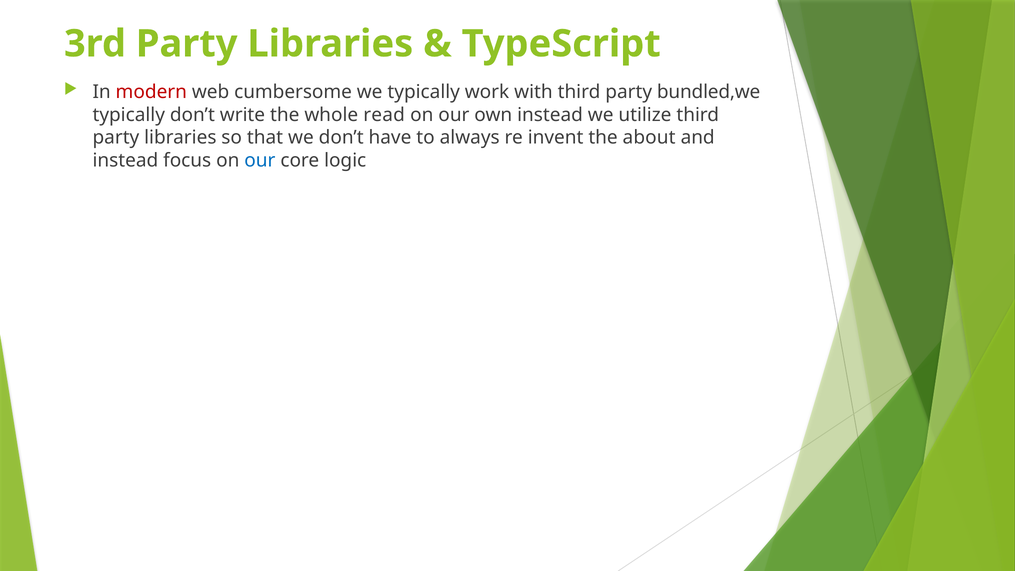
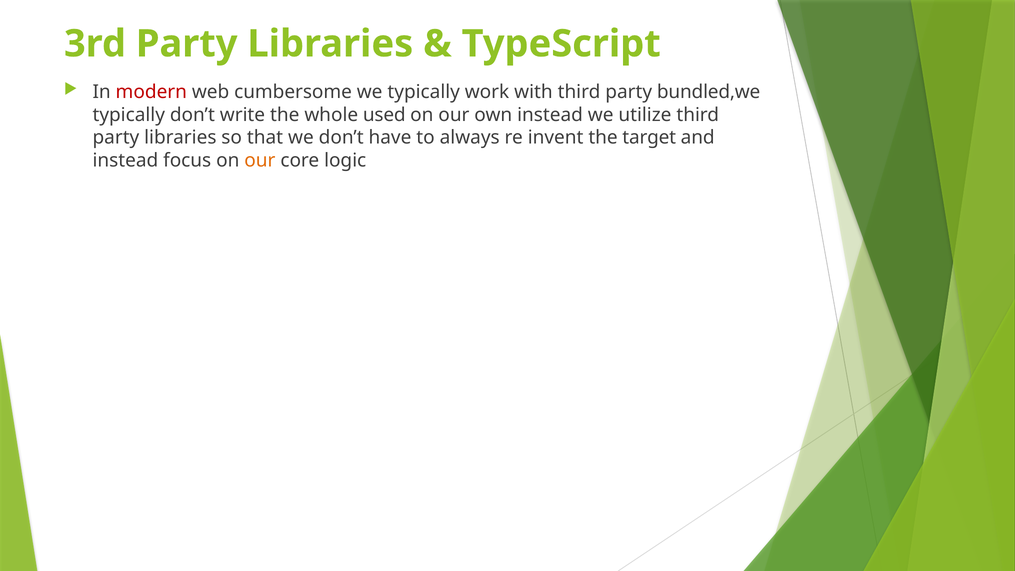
read: read -> used
about: about -> target
our at (260, 160) colour: blue -> orange
